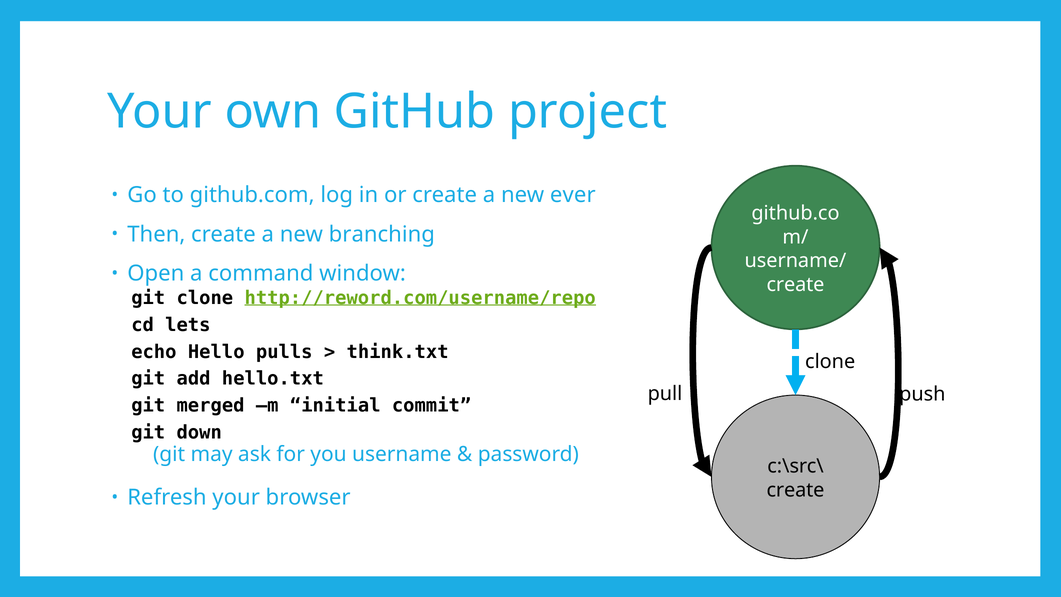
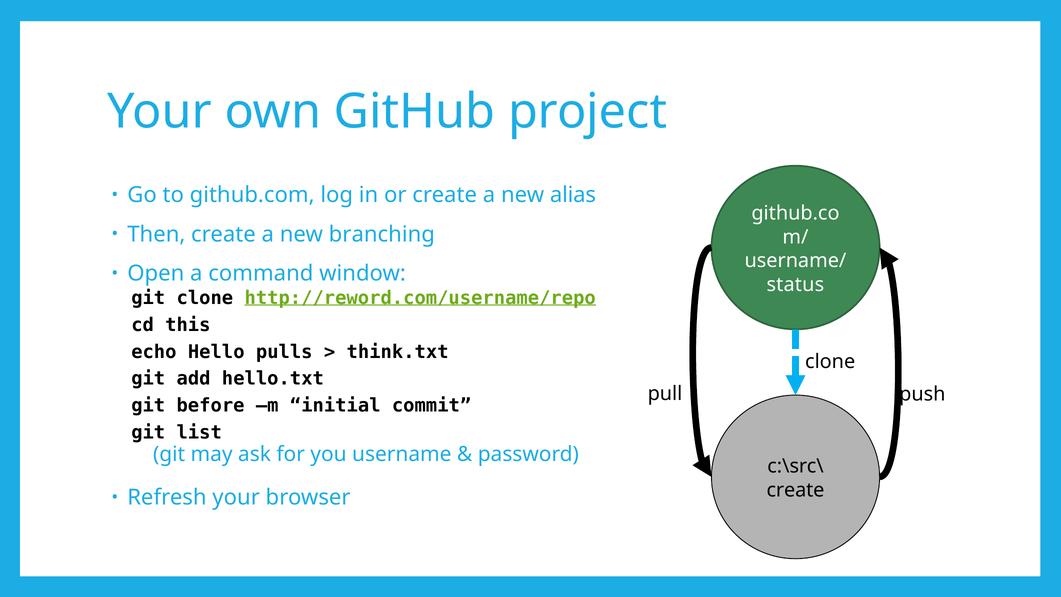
ever: ever -> alias
create at (795, 285): create -> status
lets: lets -> this
merged: merged -> before
down: down -> list
